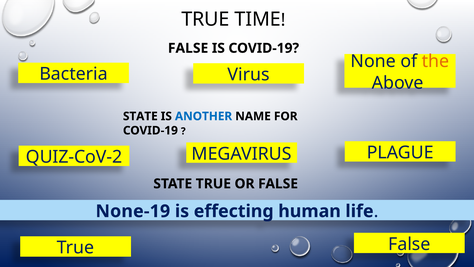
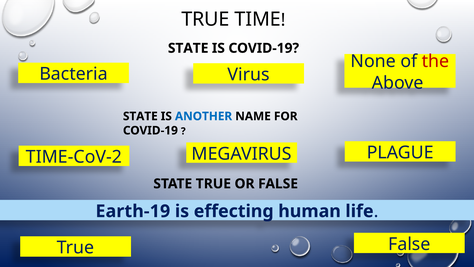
FALSE at (188, 48): FALSE -> STATE
the colour: orange -> red
QUIZ-CoV-2: QUIZ-CoV-2 -> TIME-CoV-2
None-19: None-19 -> Earth-19
